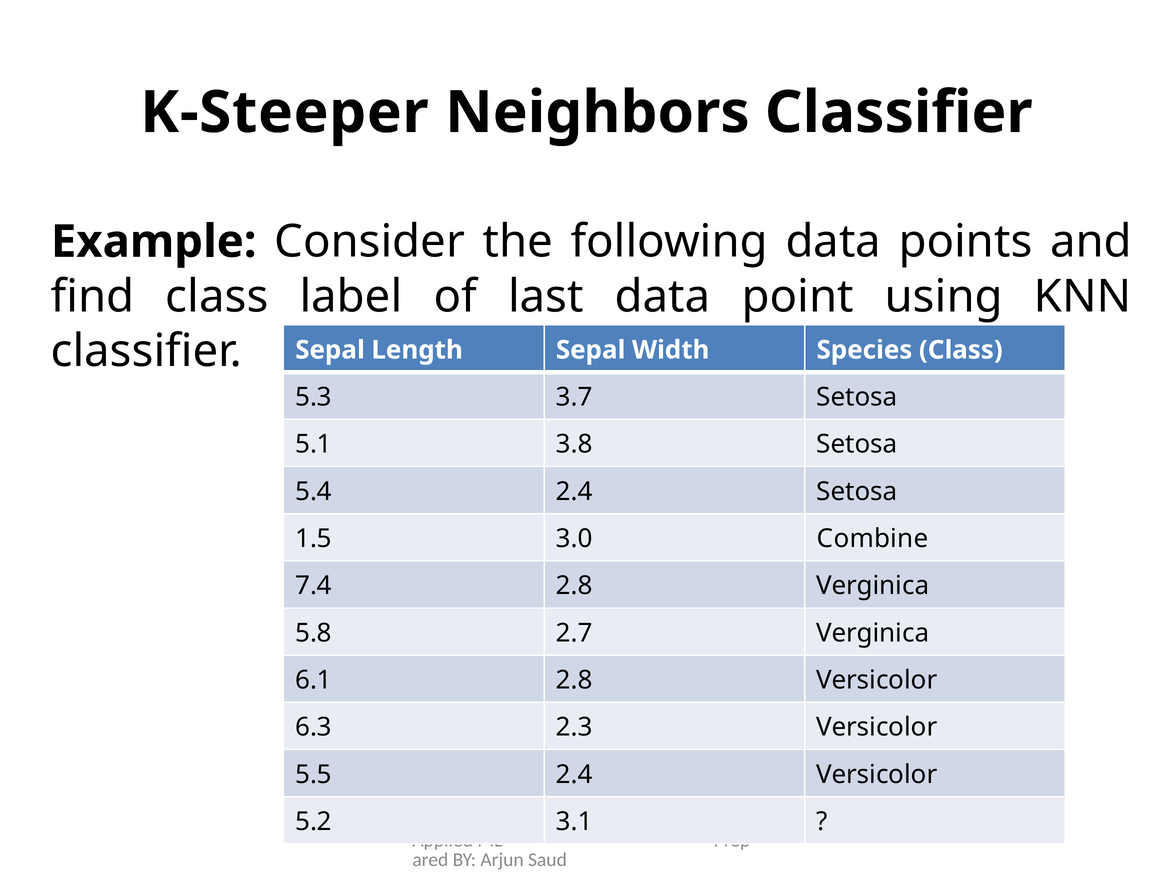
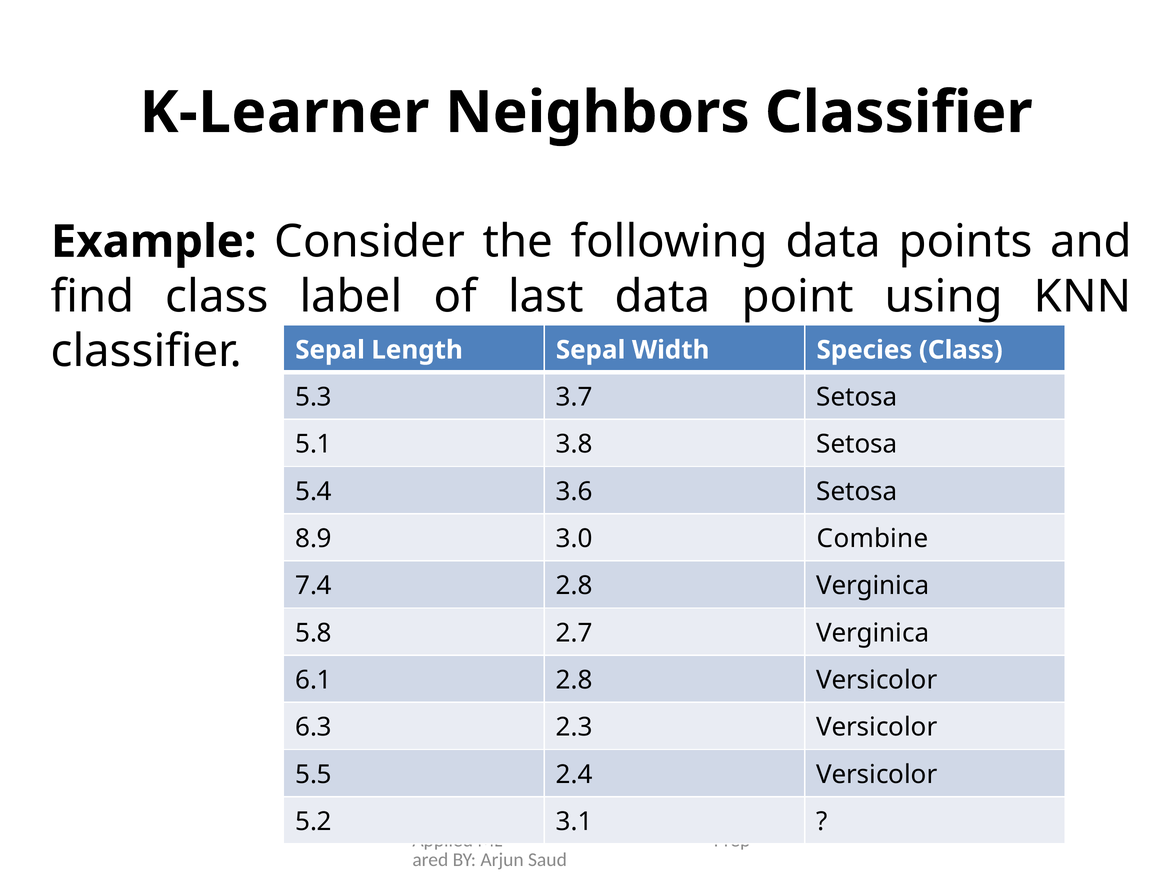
K-Steeper: K-Steeper -> K-Learner
5.4 2.4: 2.4 -> 3.6
1.5: 1.5 -> 8.9
